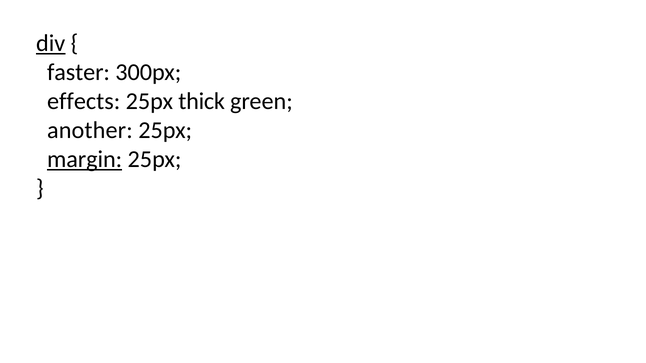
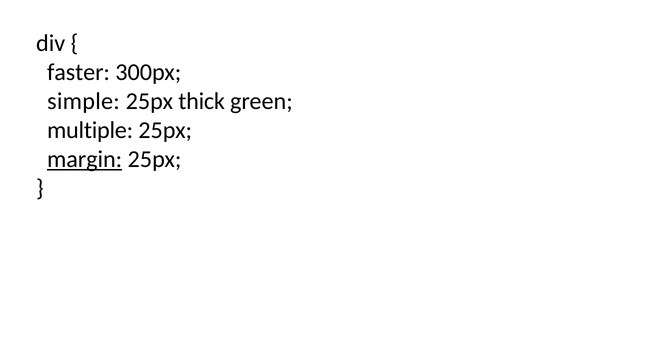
div underline: present -> none
effects: effects -> simple
another: another -> multiple
